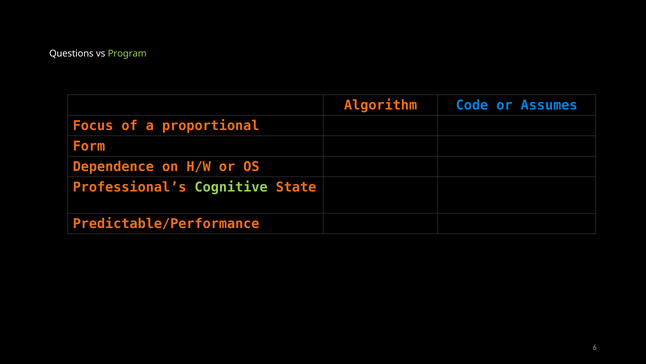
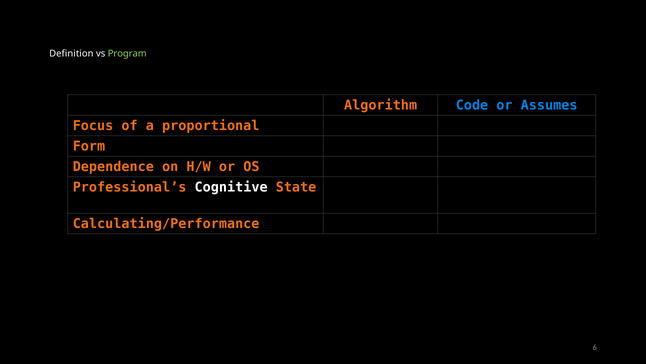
Questions: Questions -> Definition
Cognitive colour: light green -> white
Predictable/Performance: Predictable/Performance -> Calculating/Performance
